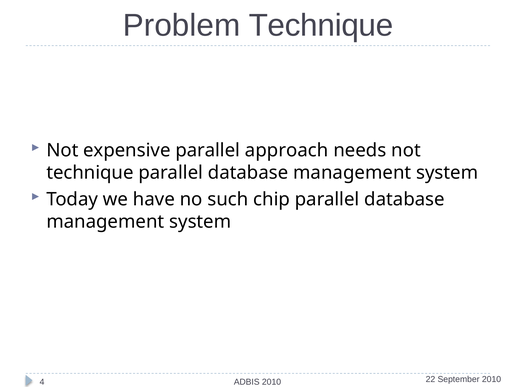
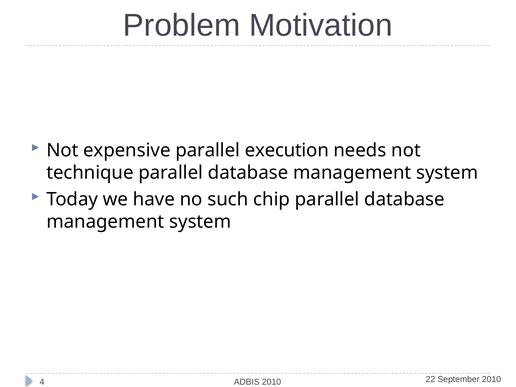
Problem Technique: Technique -> Motivation
approach: approach -> execution
